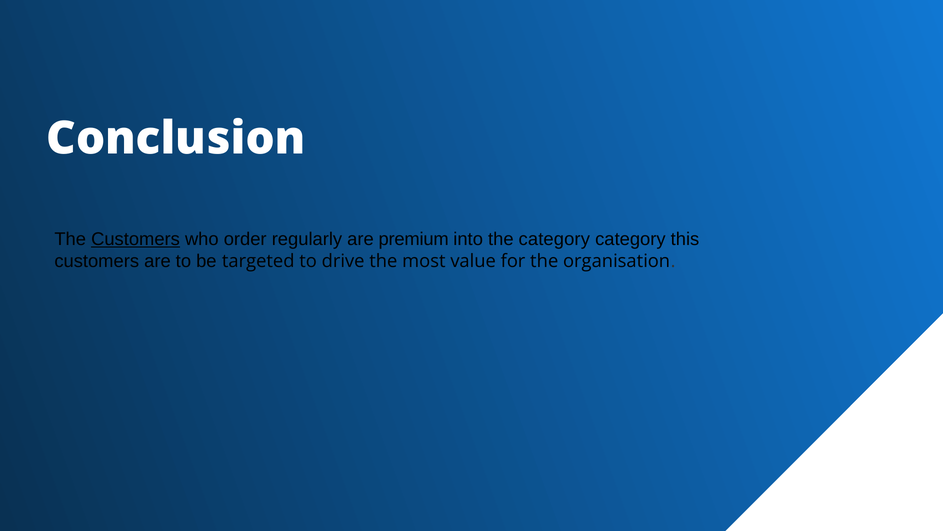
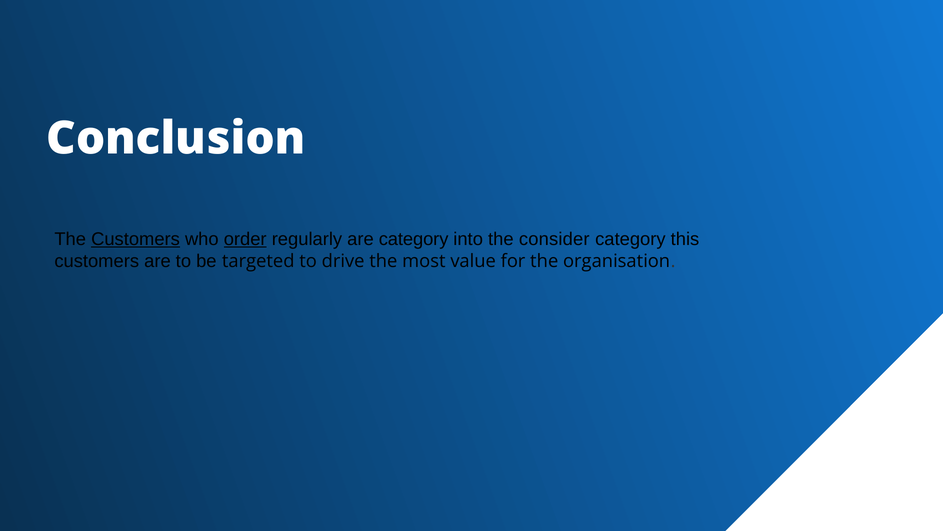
order underline: none -> present
are premium: premium -> category
the category: category -> consider
